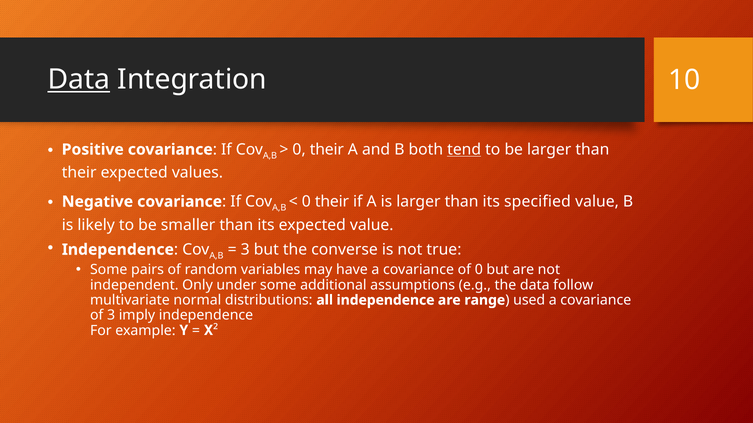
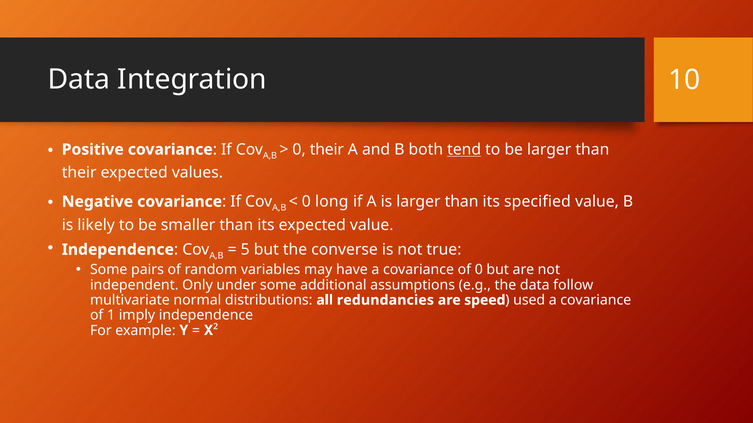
Data at (79, 80) underline: present -> none
their at (332, 202): their -> long
3 at (245, 250): 3 -> 5
all independence: independence -> redundancies
range: range -> speed
of 3: 3 -> 1
